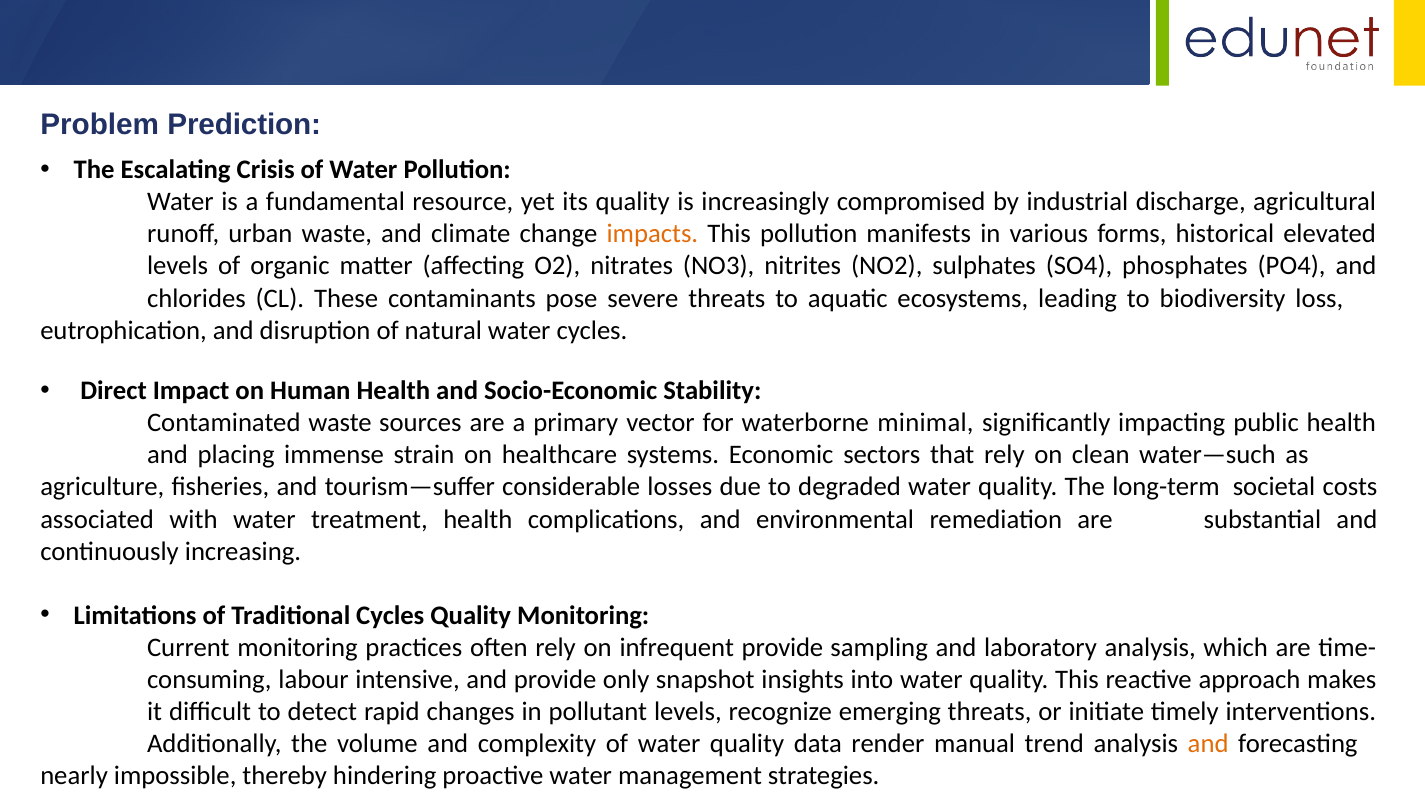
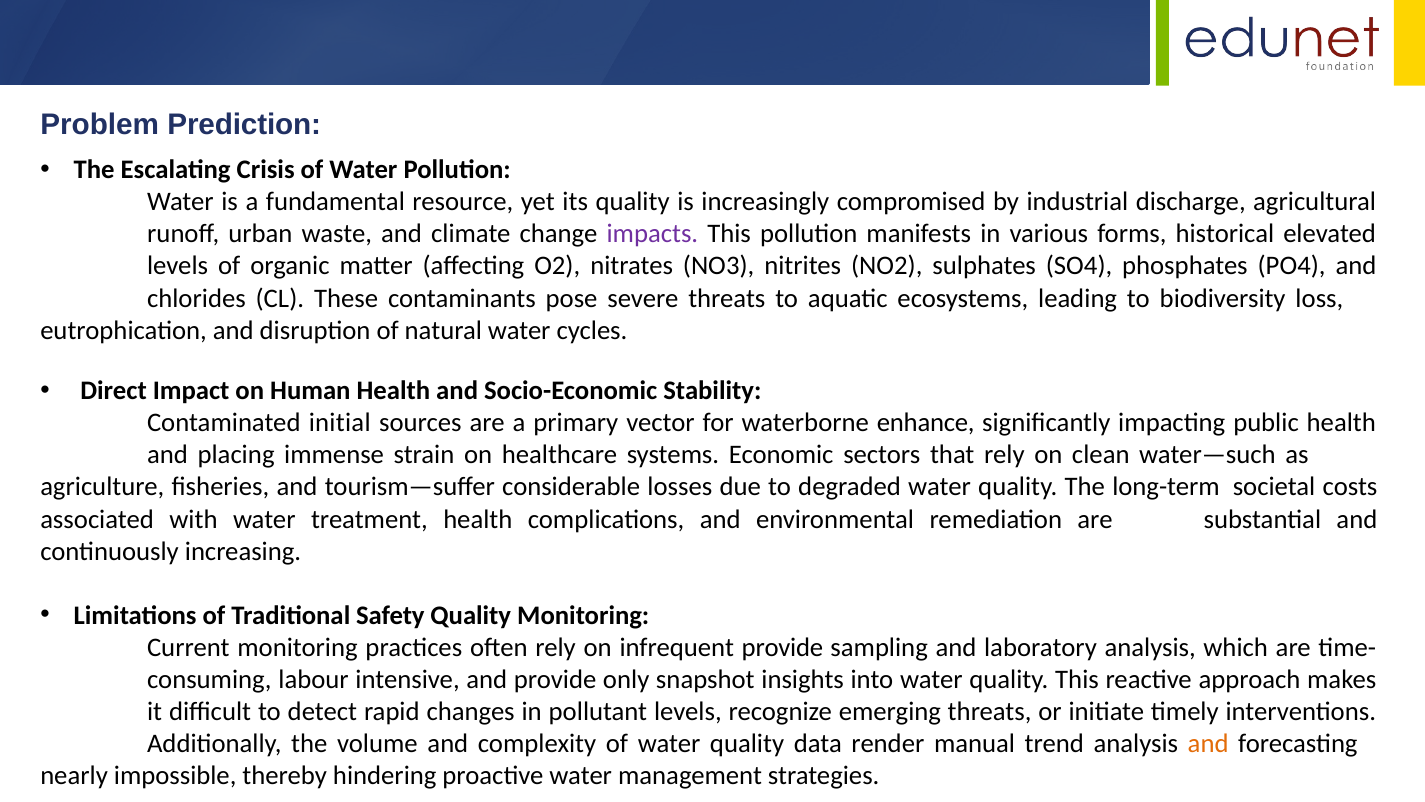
impacts colour: orange -> purple
Contaminated waste: waste -> initial
minimal: minimal -> enhance
Traditional Cycles: Cycles -> Safety
